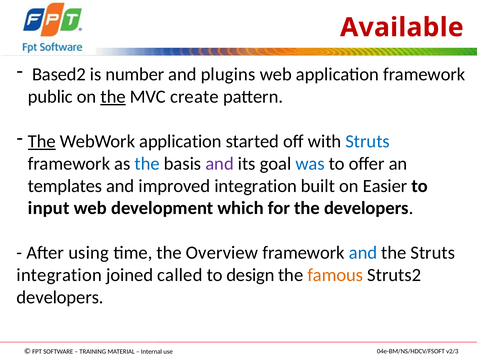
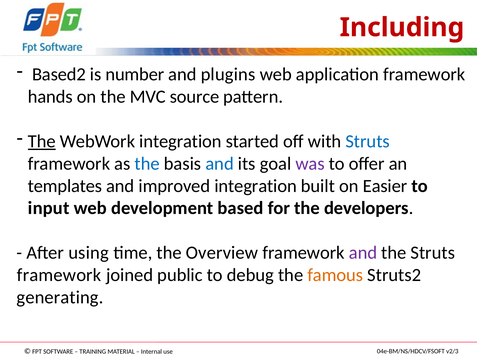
Available: Available -> Including
public: public -> hands
the at (113, 97) underline: present -> none
create: create -> source
WebWork application: application -> integration
and at (220, 163) colour: purple -> blue
was colour: blue -> purple
which: which -> based
and at (363, 253) colour: blue -> purple
integration at (59, 275): integration -> framework
called: called -> public
design: design -> debug
developers at (60, 297): developers -> generating
